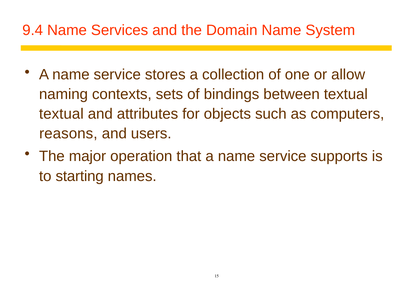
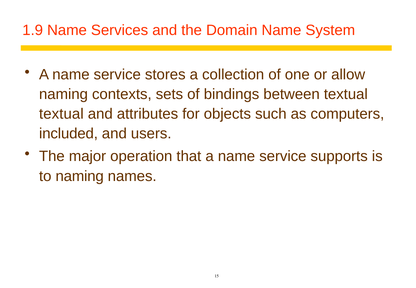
9.4: 9.4 -> 1.9
reasons: reasons -> included
to starting: starting -> naming
